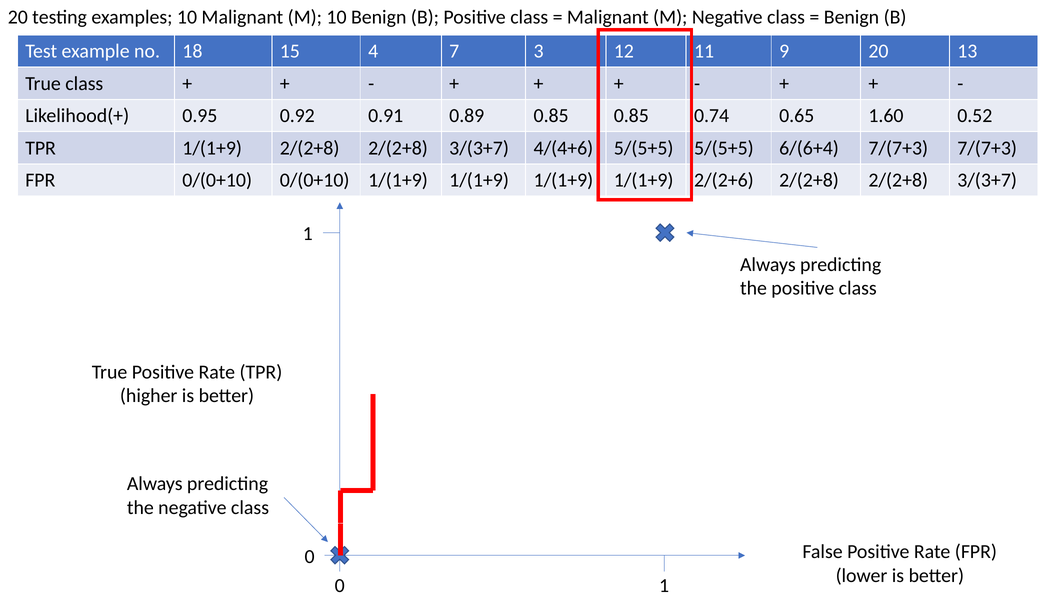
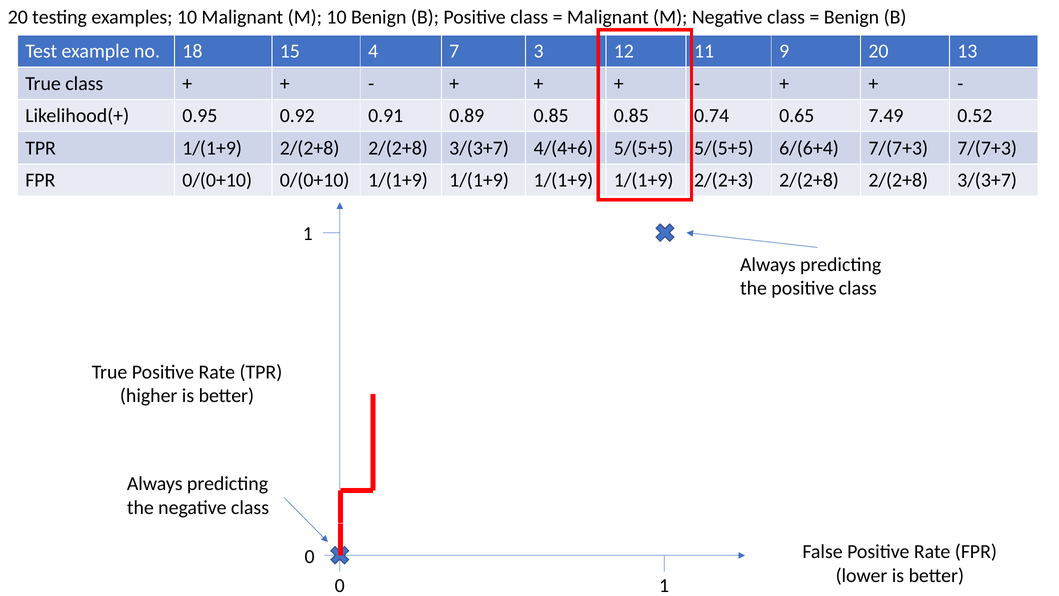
1.60: 1.60 -> 7.49
2/(2+6: 2/(2+6 -> 2/(2+3
